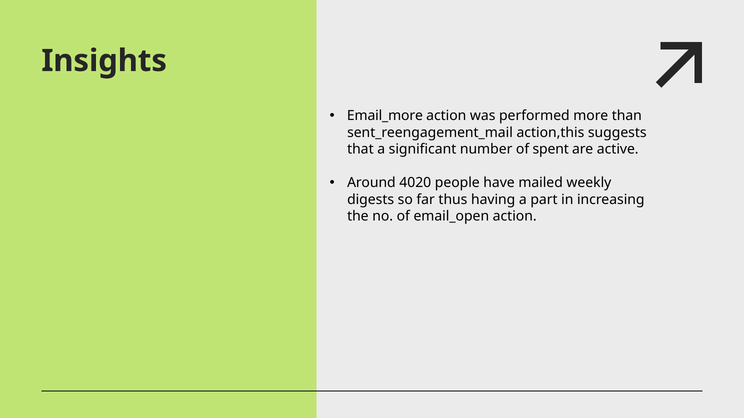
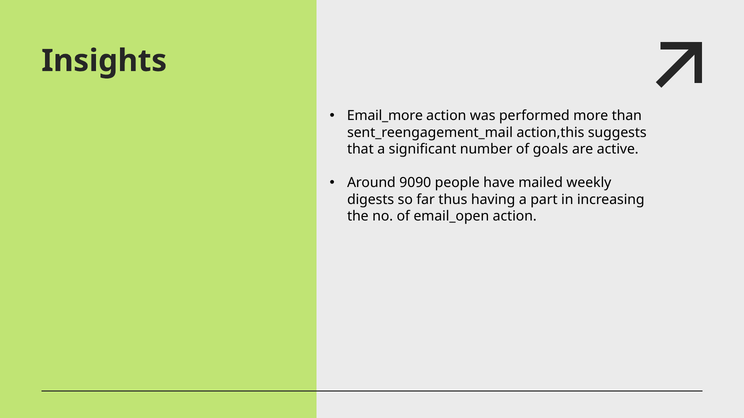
spent: spent -> goals
4020: 4020 -> 9090
